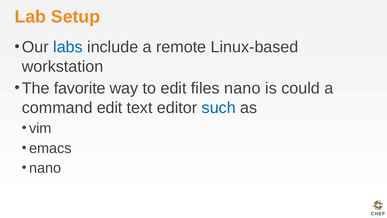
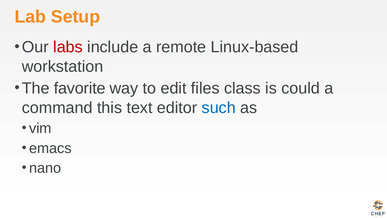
labs colour: blue -> red
files nano: nano -> class
command edit: edit -> this
